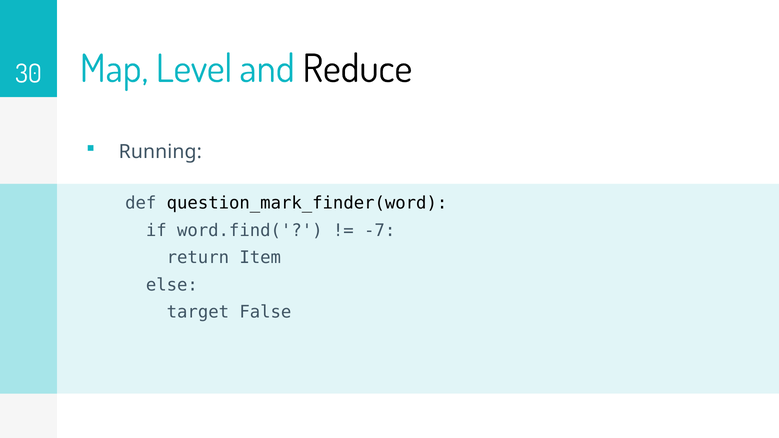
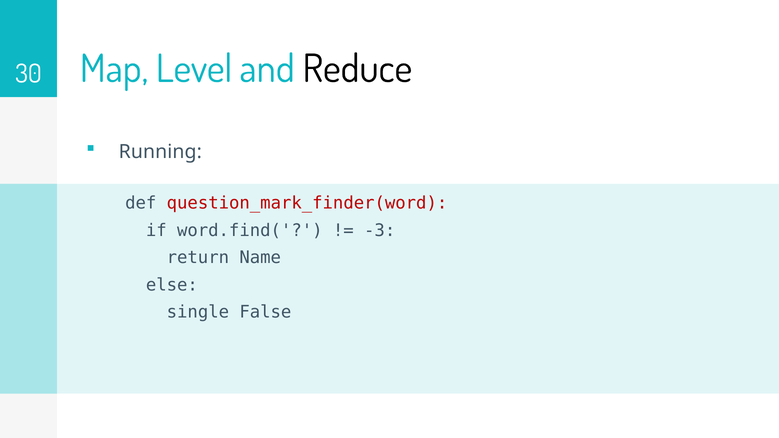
question_mark_finder(word colour: black -> red
-7: -7 -> -3
Item: Item -> Name
target: target -> single
